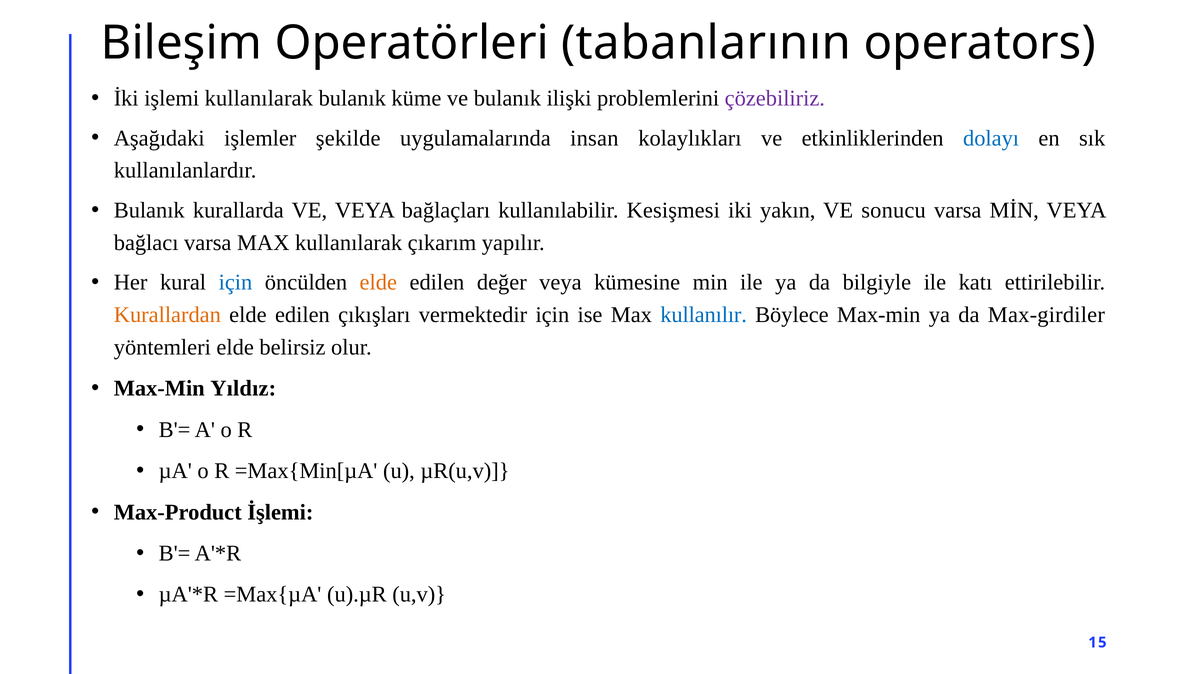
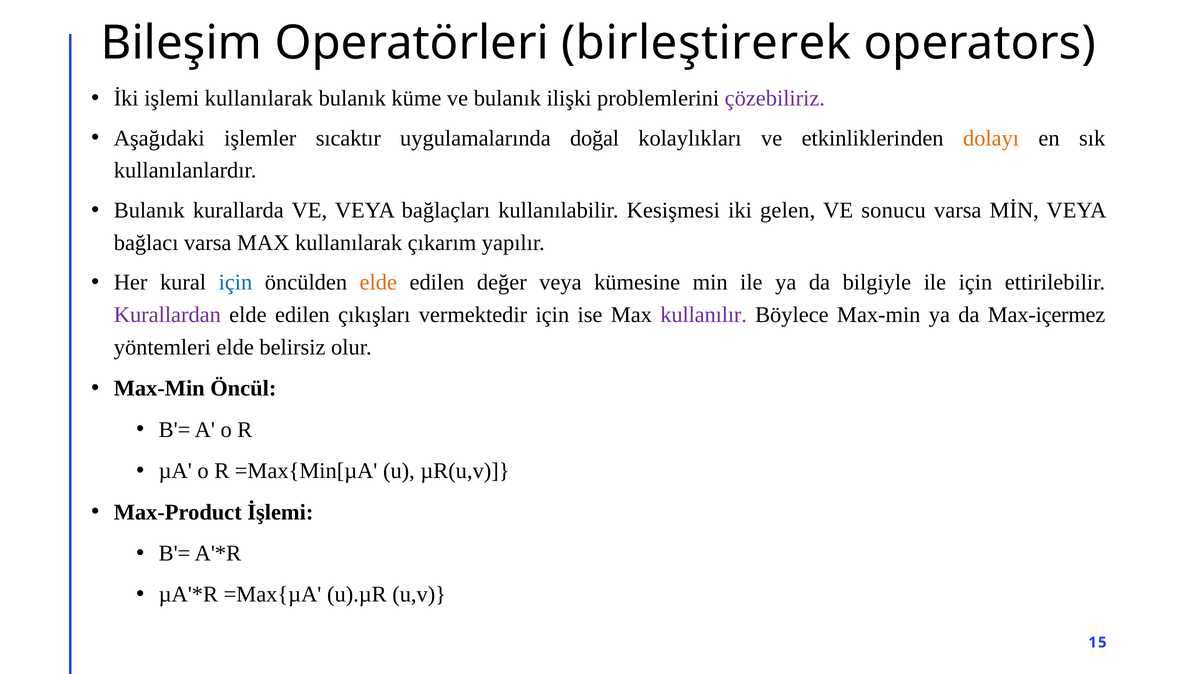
tabanlarının: tabanlarının -> birleştirerek
şekilde: şekilde -> sıcaktır
insan: insan -> doğal
dolayı colour: blue -> orange
yakın: yakın -> gelen
ile katı: katı -> için
Kurallardan colour: orange -> purple
kullanılır colour: blue -> purple
Max-girdiler: Max-girdiler -> Max-içermez
Yıldız: Yıldız -> Öncül
